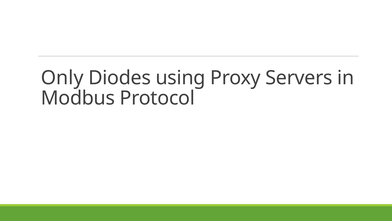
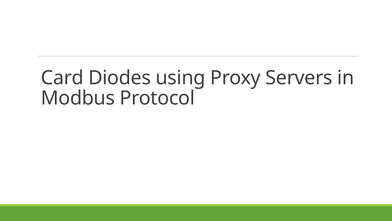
Only: Only -> Card
